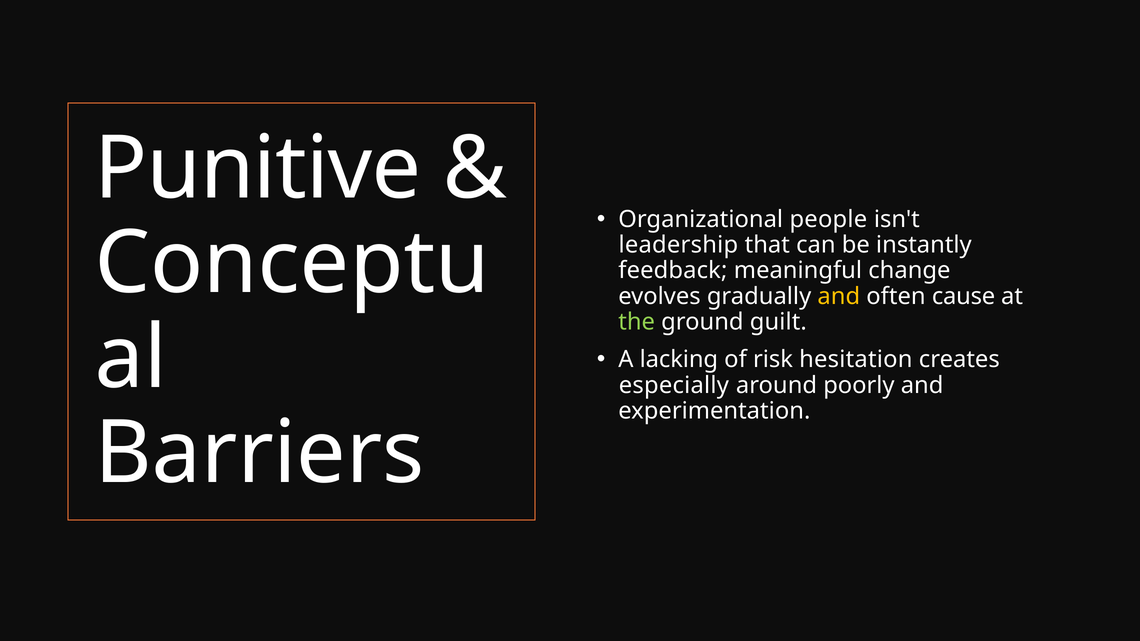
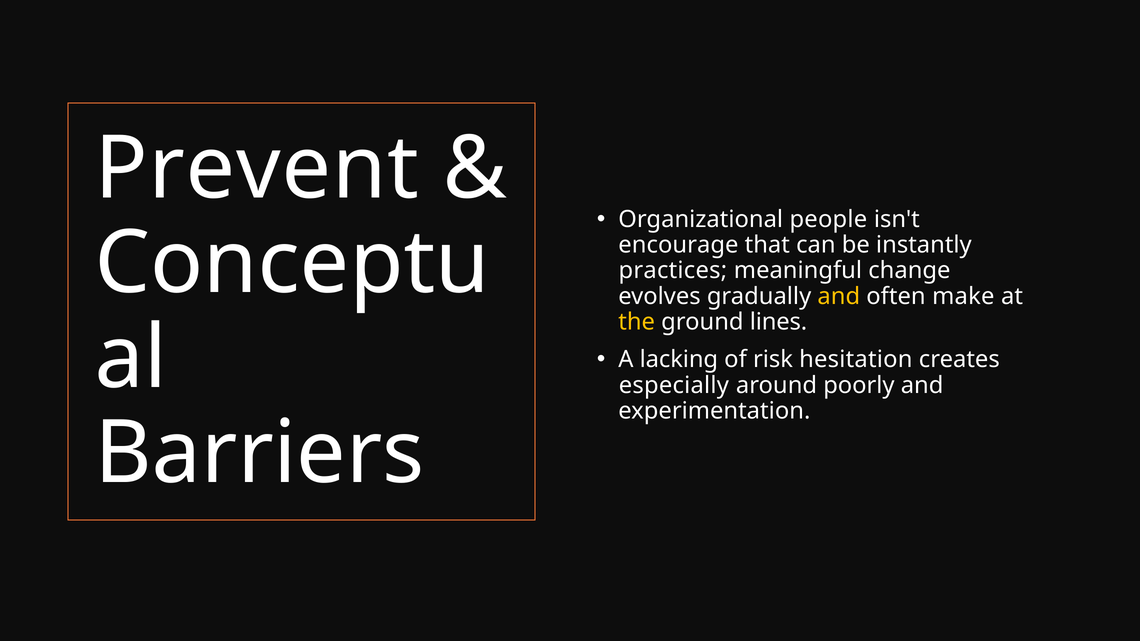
Punitive: Punitive -> Prevent
leadership: leadership -> encourage
feedback: feedback -> practices
cause: cause -> make
the colour: light green -> yellow
guilt: guilt -> lines
